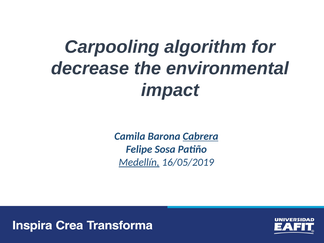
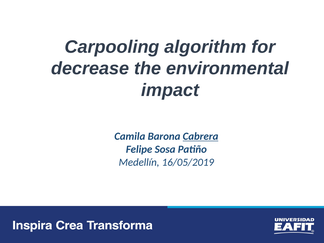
Medellín underline: present -> none
